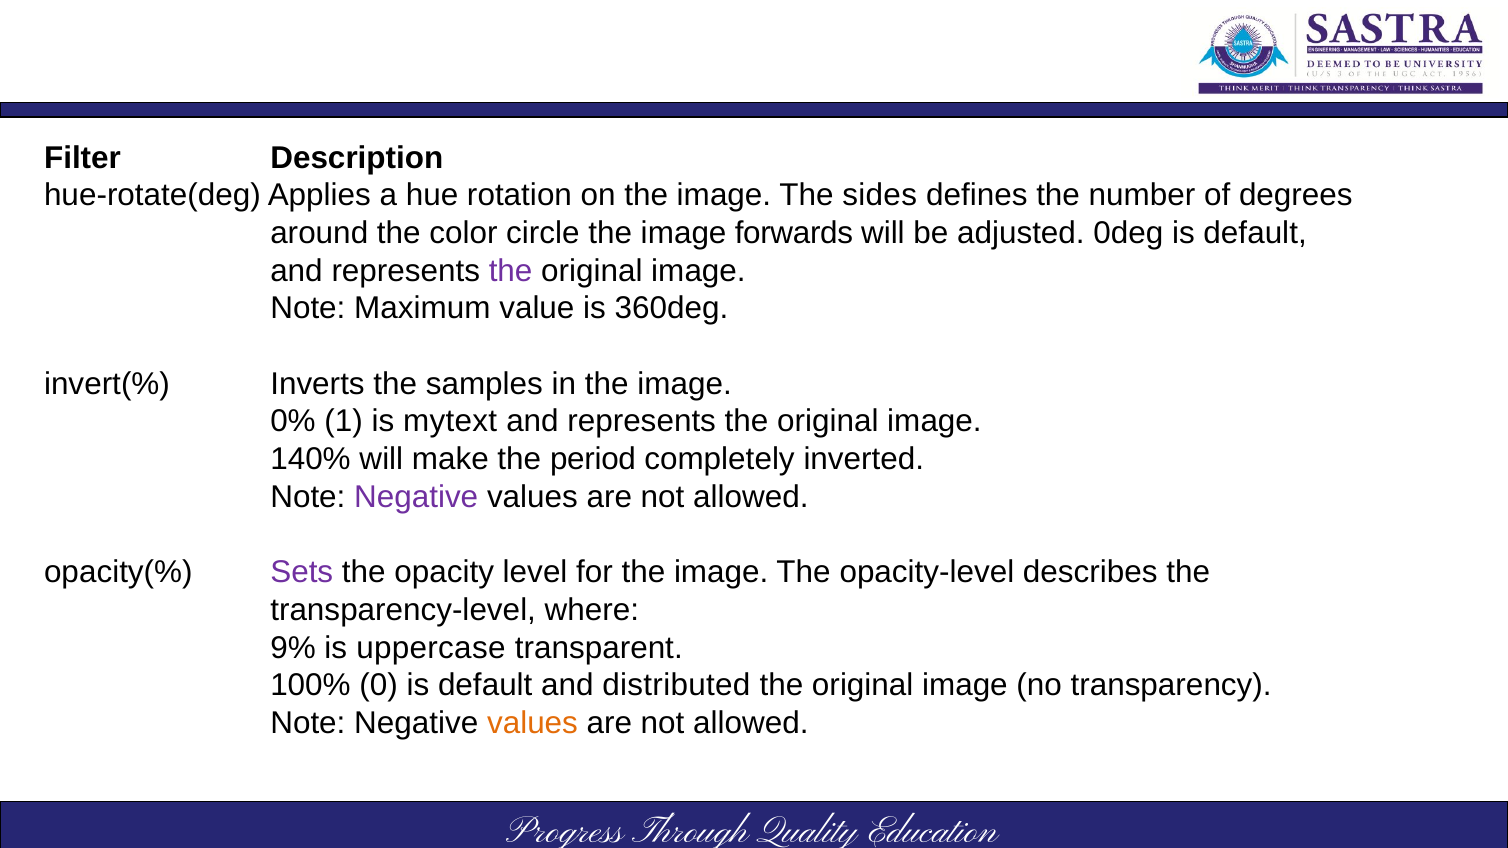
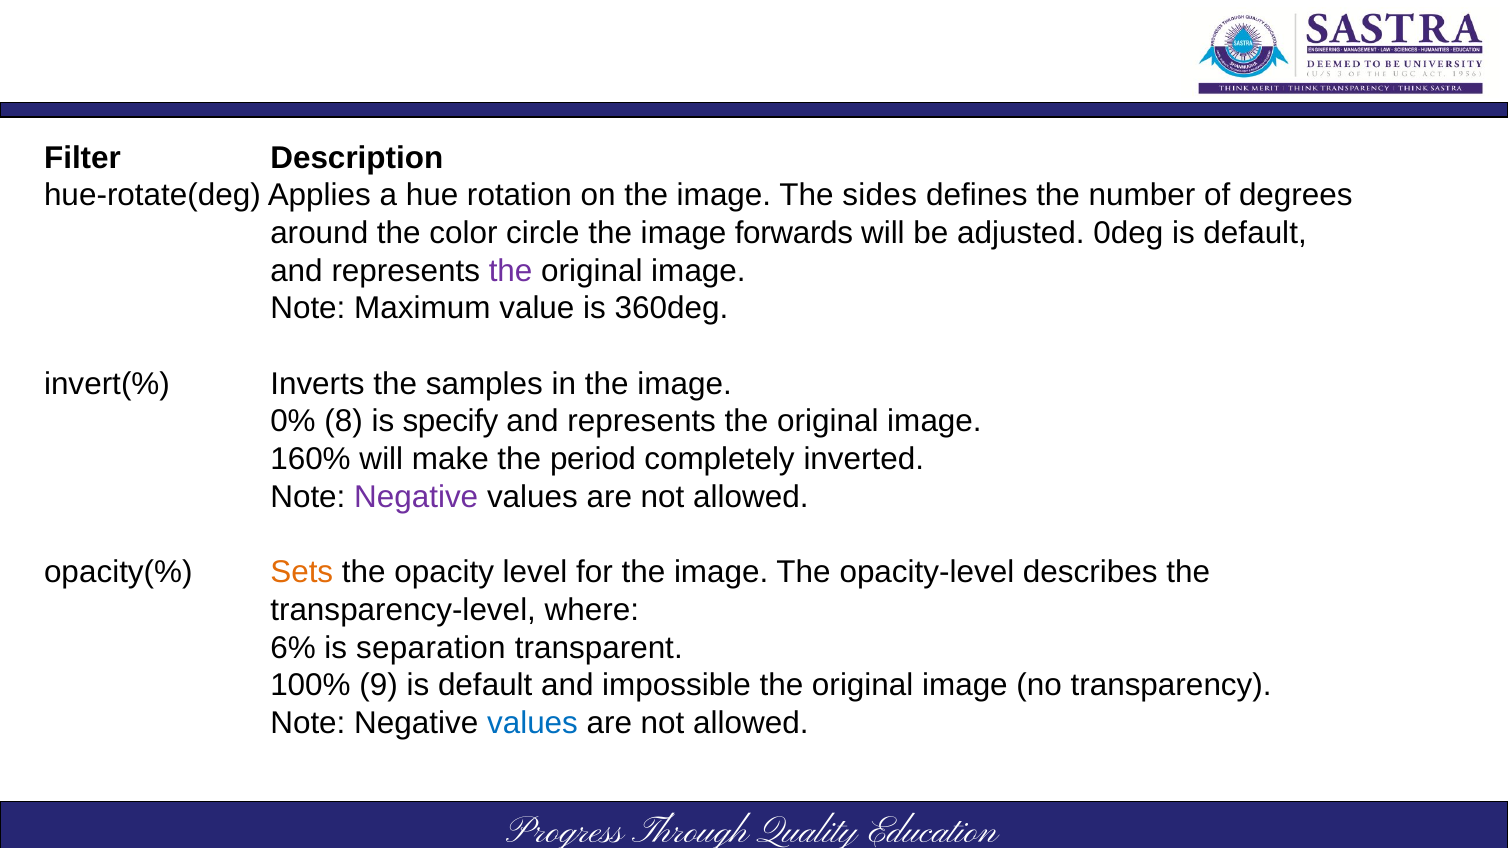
1: 1 -> 8
mytext: mytext -> specify
140%: 140% -> 160%
Sets colour: purple -> orange
9%: 9% -> 6%
uppercase: uppercase -> separation
0: 0 -> 9
distributed: distributed -> impossible
values at (533, 723) colour: orange -> blue
